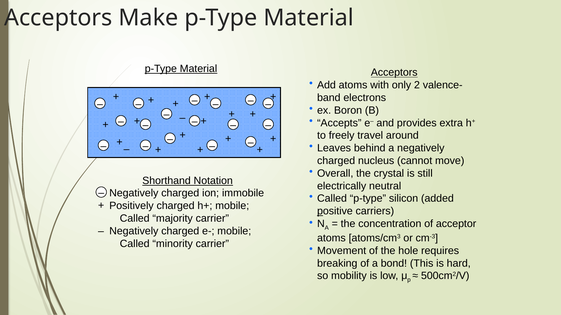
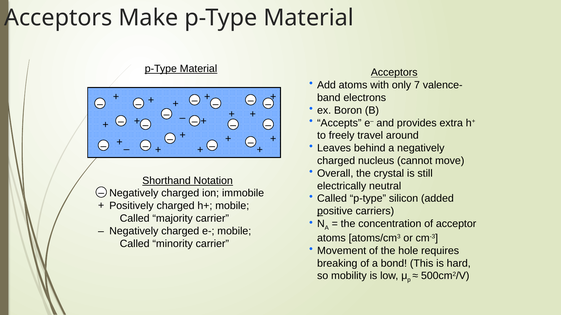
2: 2 -> 7
